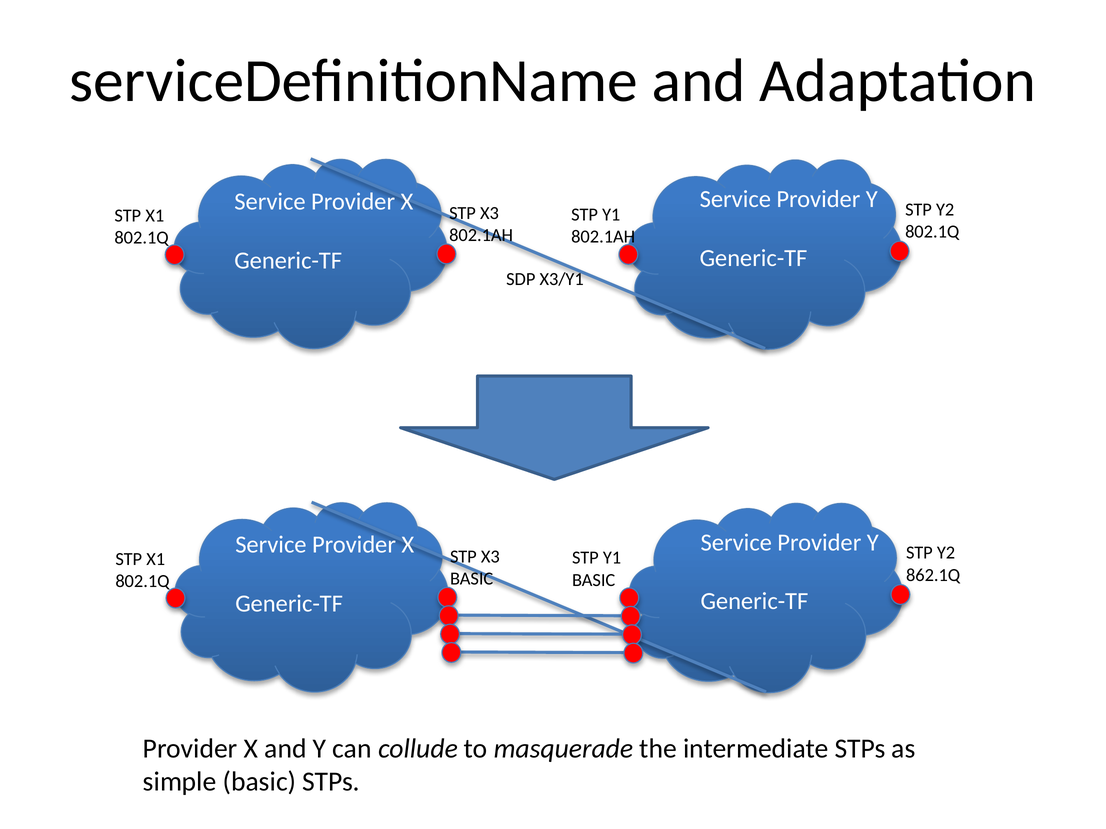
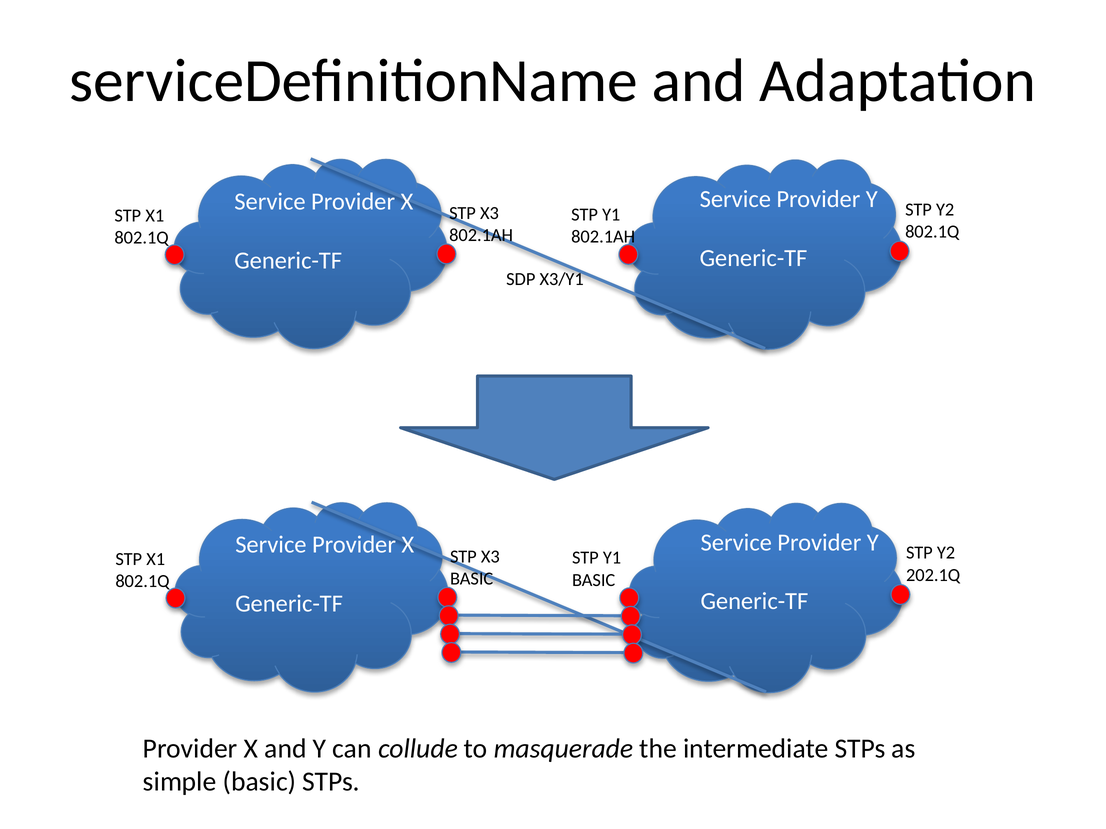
862.1Q: 862.1Q -> 202.1Q
